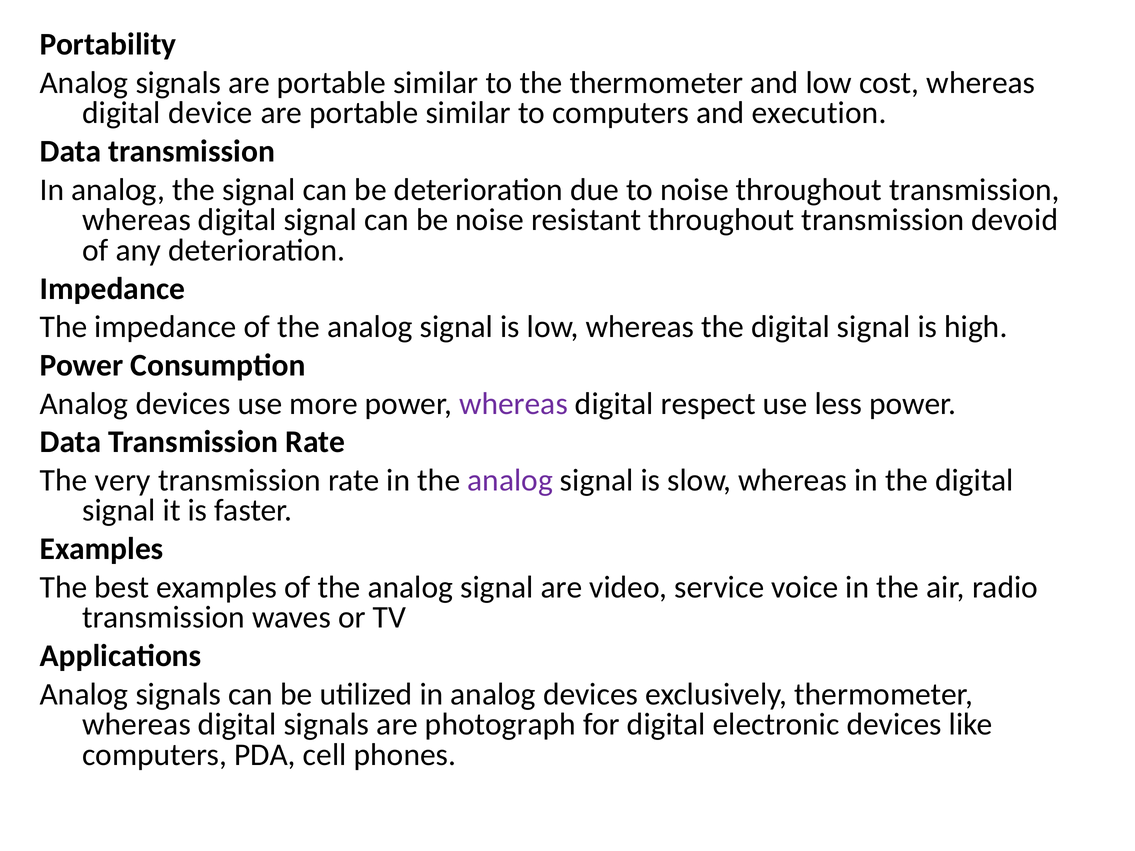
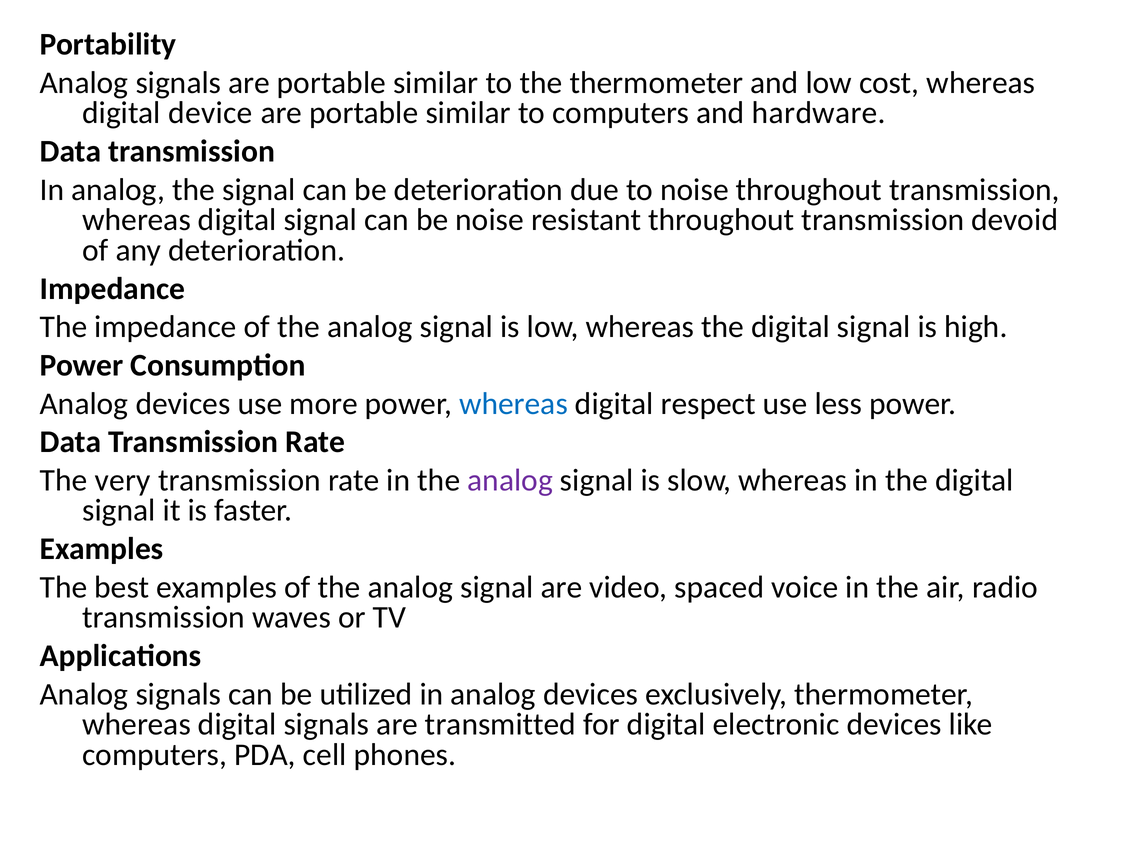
execution: execution -> hardware
whereas at (514, 404) colour: purple -> blue
service: service -> spaced
photograph: photograph -> transmitted
